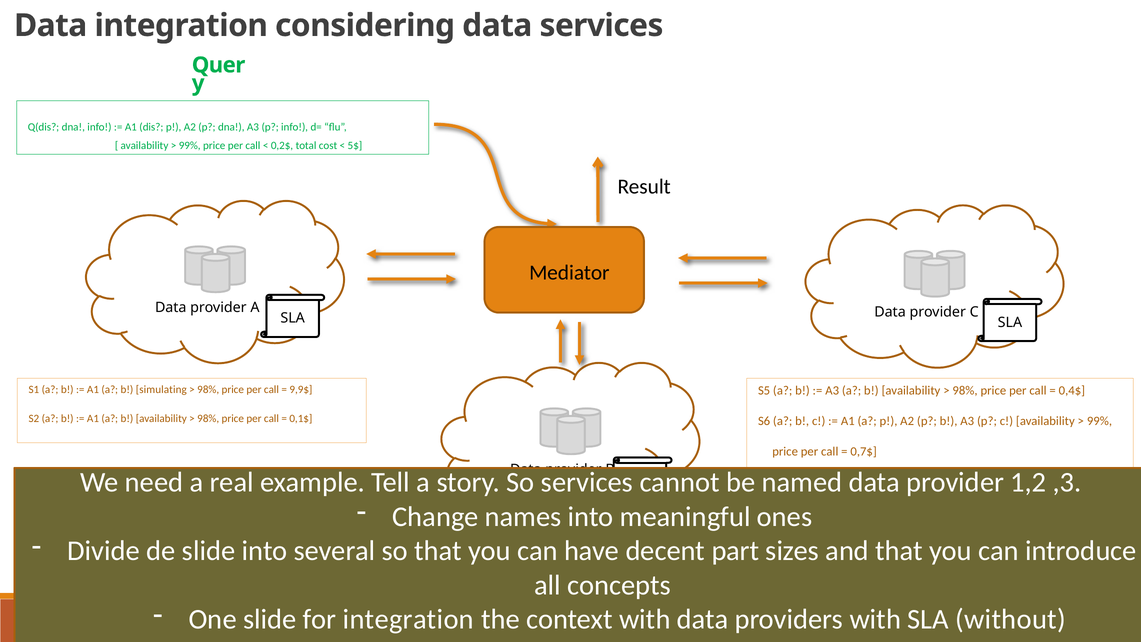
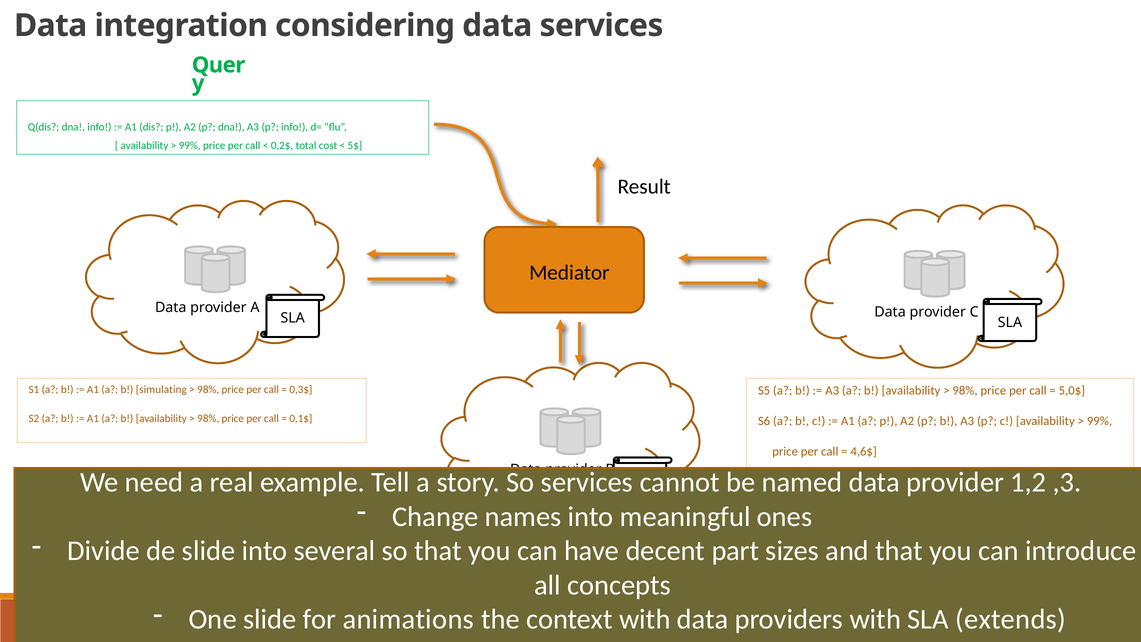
9,9$: 9,9$ -> 0,3$
0,4$: 0,4$ -> 5,0$
0,7$: 0,7$ -> 4,6$
for integration: integration -> animations
without: without -> extends
